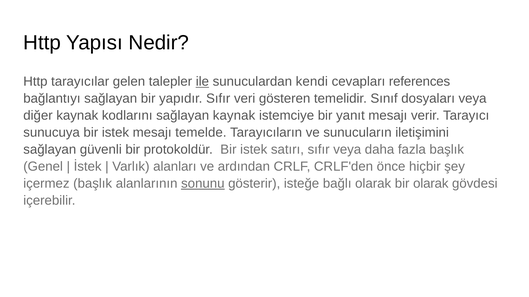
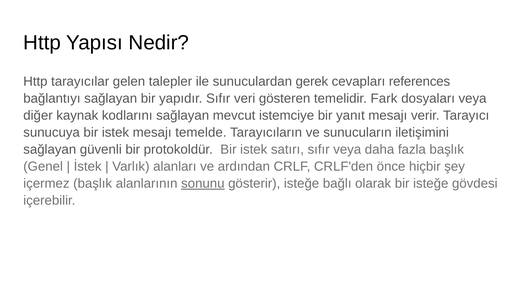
ile underline: present -> none
kendi: kendi -> gerek
Sınıf: Sınıf -> Fark
sağlayan kaynak: kaynak -> mevcut
bir olarak: olarak -> isteğe
